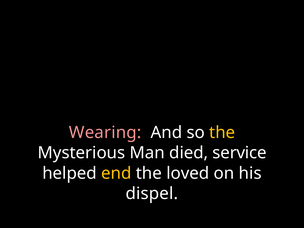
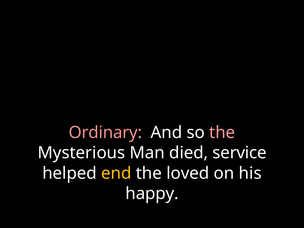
Wearing: Wearing -> Ordinary
the at (222, 133) colour: yellow -> pink
dispel: dispel -> happy
